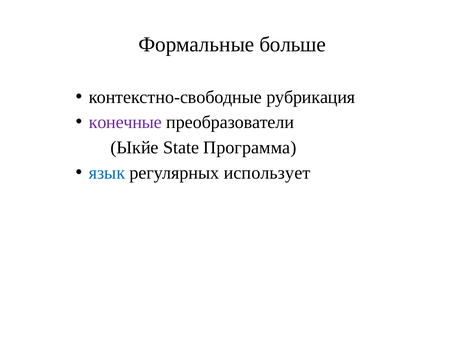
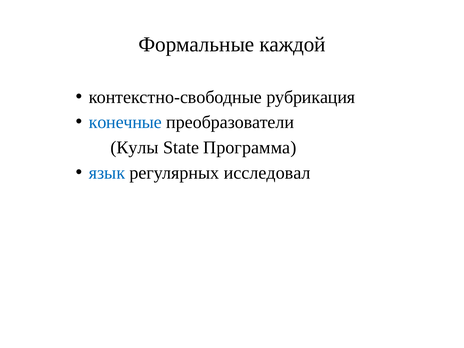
больше: больше -> каждой
конечные colour: purple -> blue
Ыкйе: Ыкйе -> Кулы
использует: использует -> исследовал
